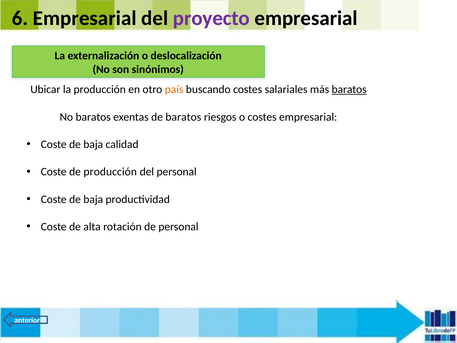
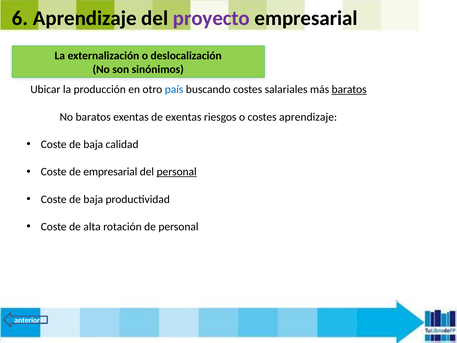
6 Empresarial: Empresarial -> Aprendizaje
país colour: orange -> blue
de baratos: baratos -> exentas
costes empresarial: empresarial -> aprendizaje
de producción: producción -> empresarial
personal at (177, 172) underline: none -> present
